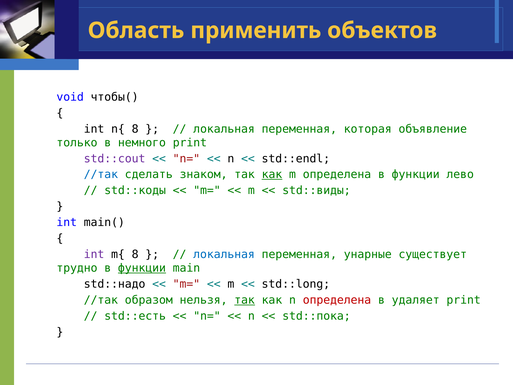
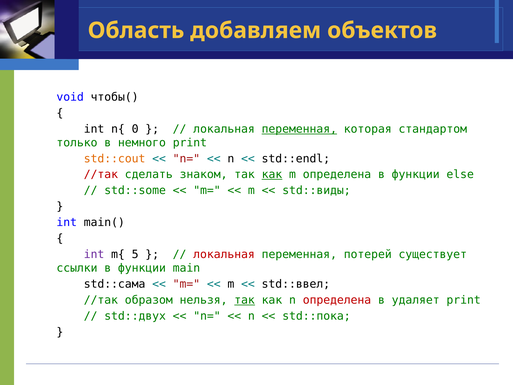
применить: применить -> добавляем
n{ 8: 8 -> 0
переменная at (299, 129) underline: none -> present
объявление: объявление -> стандартом
std::cout colour: purple -> orange
//так at (101, 174) colour: blue -> red
лево: лево -> else
std::коды: std::коды -> std::some
m{ 8: 8 -> 5
локальная at (224, 254) colour: blue -> red
унарные: унарные -> потерей
трудно: трудно -> ссылки
функции at (142, 268) underline: present -> none
std::надо: std::надо -> std::сама
std::long: std::long -> std::ввел
std::есть: std::есть -> std::двух
